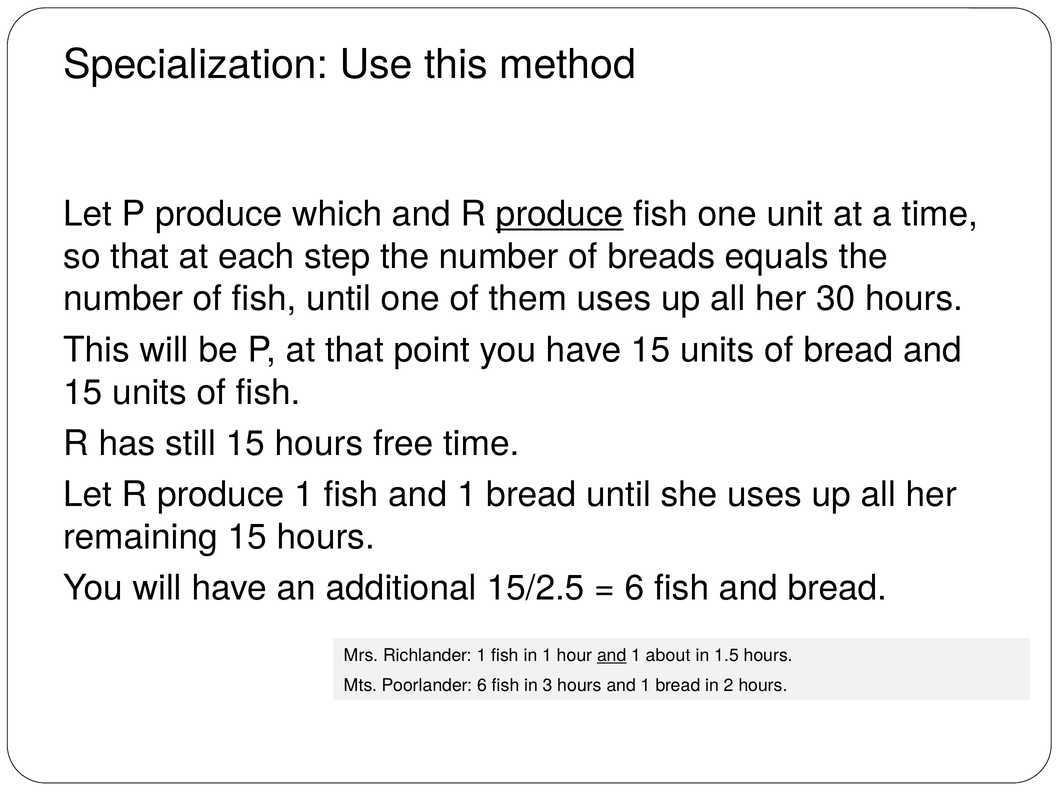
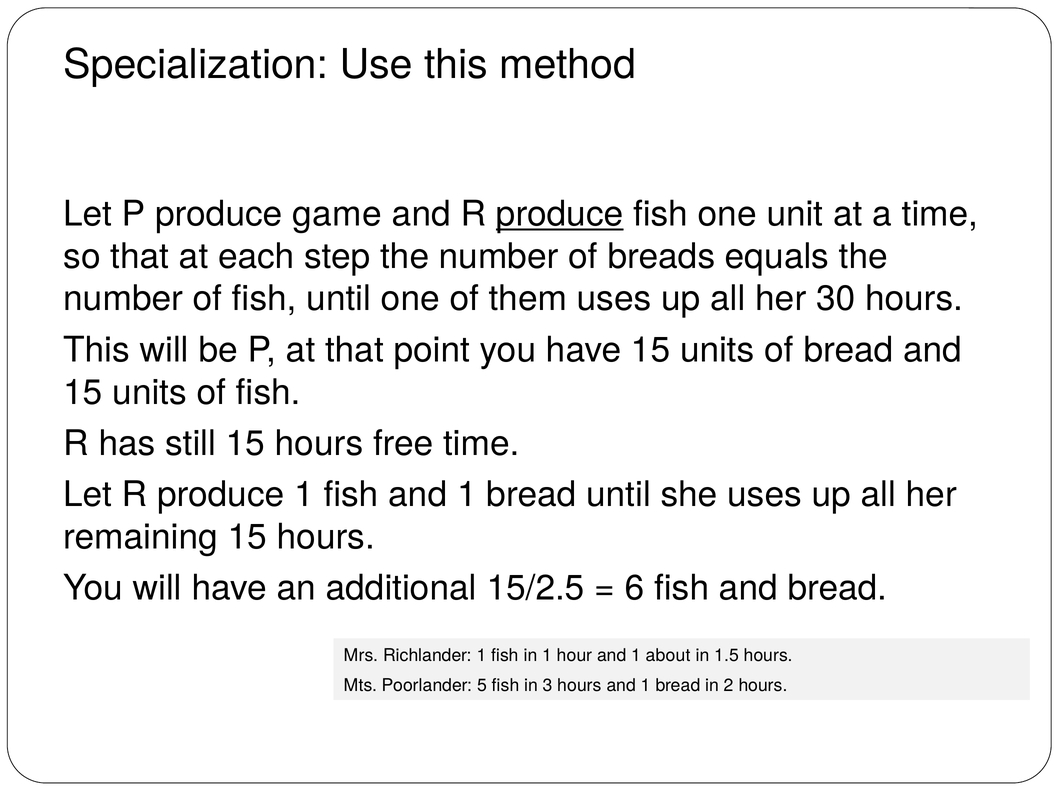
which: which -> game
and at (612, 656) underline: present -> none
Poorlander 6: 6 -> 5
